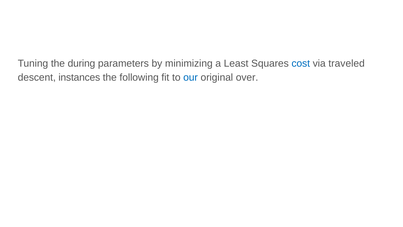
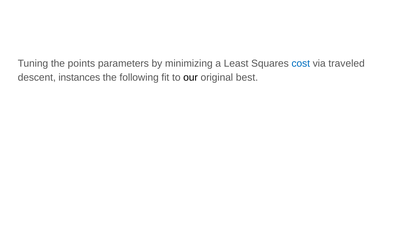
during: during -> points
our colour: blue -> black
over: over -> best
